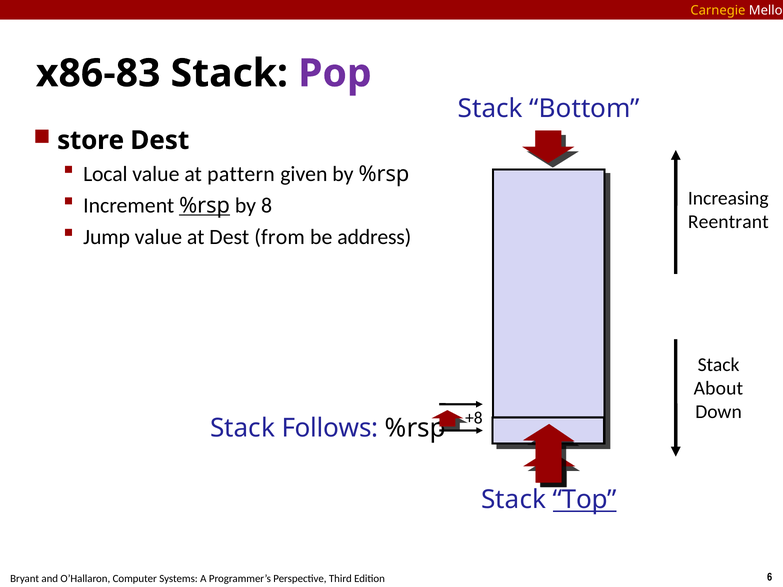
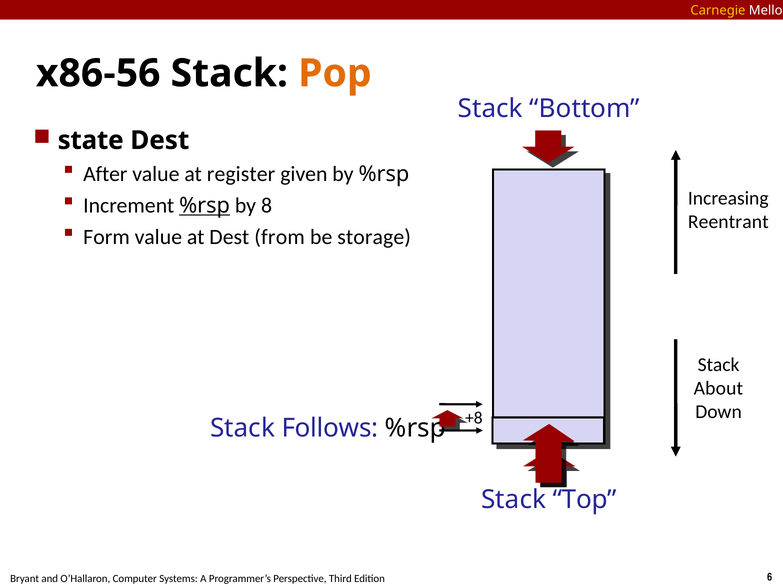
x86-83: x86-83 -> x86-56
Pop colour: purple -> orange
store: store -> state
Local: Local -> After
pattern: pattern -> register
Jump: Jump -> Form
address: address -> storage
Top underline: present -> none
